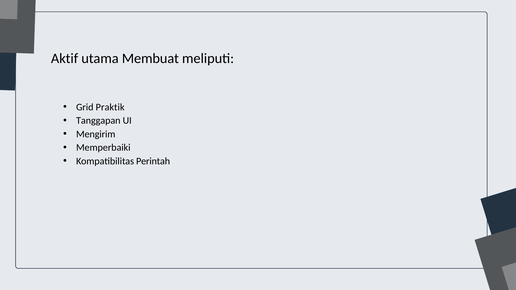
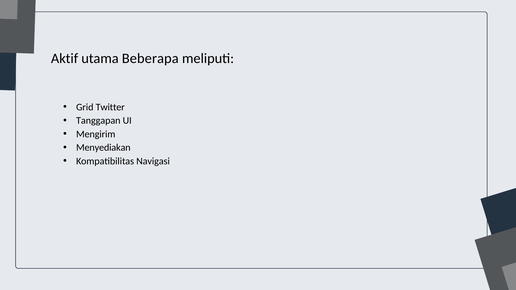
Membuat: Membuat -> Beberapa
Praktik: Praktik -> Twitter
Memperbaiki: Memperbaiki -> Menyediakan
Perintah: Perintah -> Navigasi
